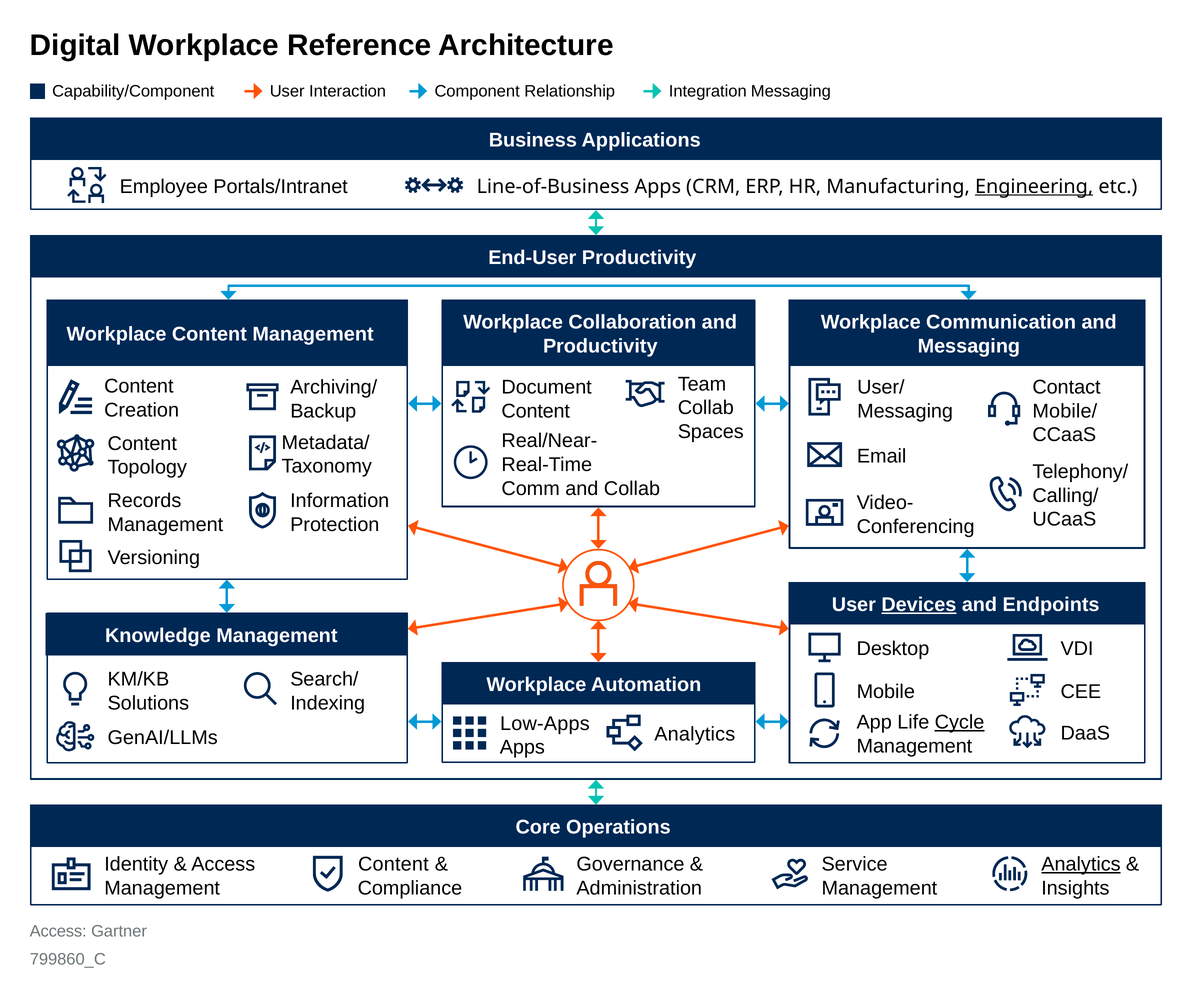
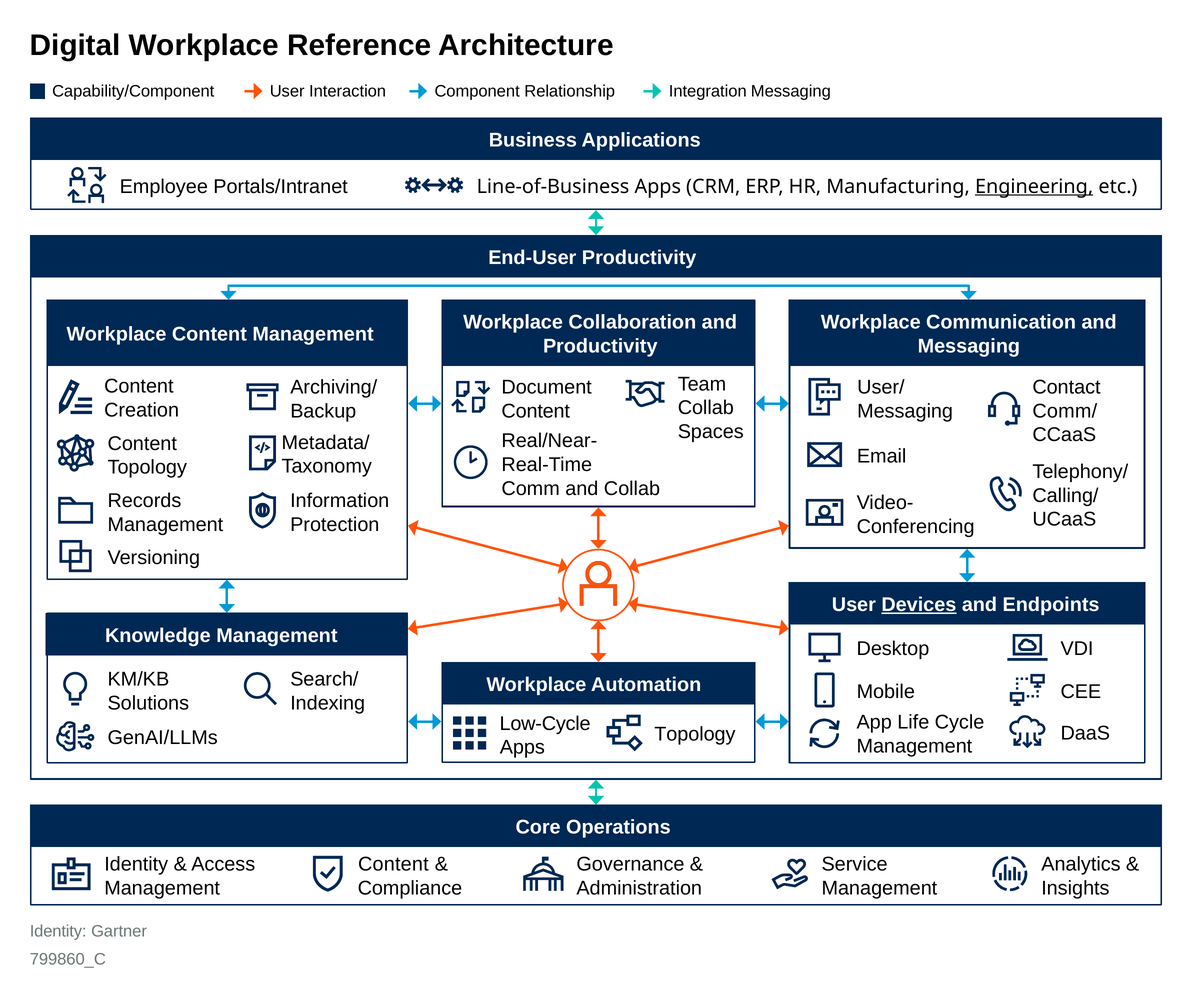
Mobile/: Mobile/ -> Comm/
Cycle underline: present -> none
Low-Apps: Low-Apps -> Low-Cycle
Analytics at (695, 735): Analytics -> Topology
Analytics at (1081, 865) underline: present -> none
Access at (58, 932): Access -> Identity
